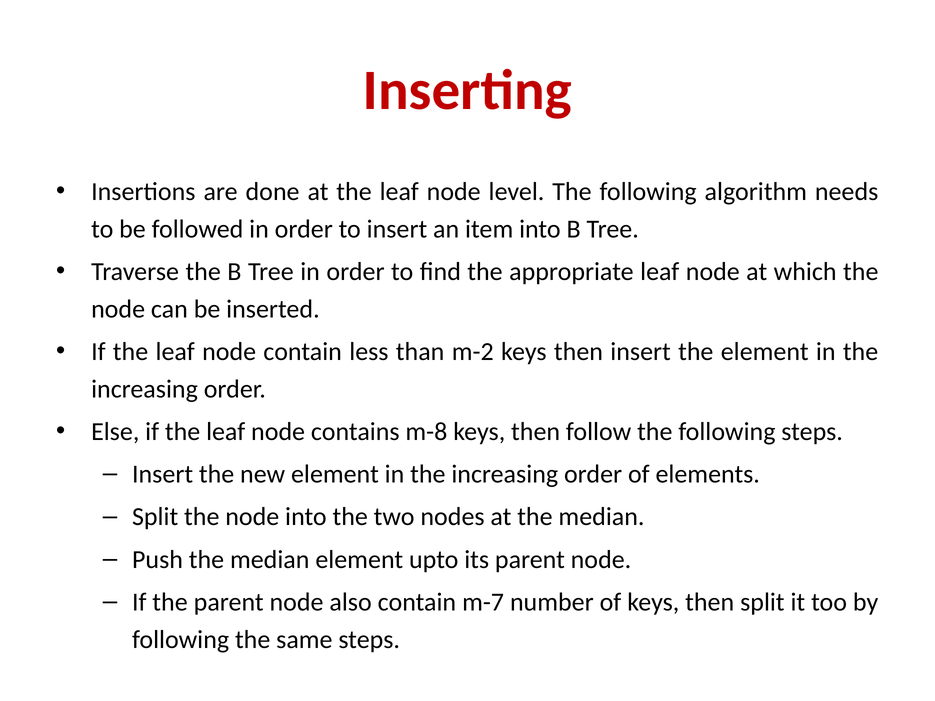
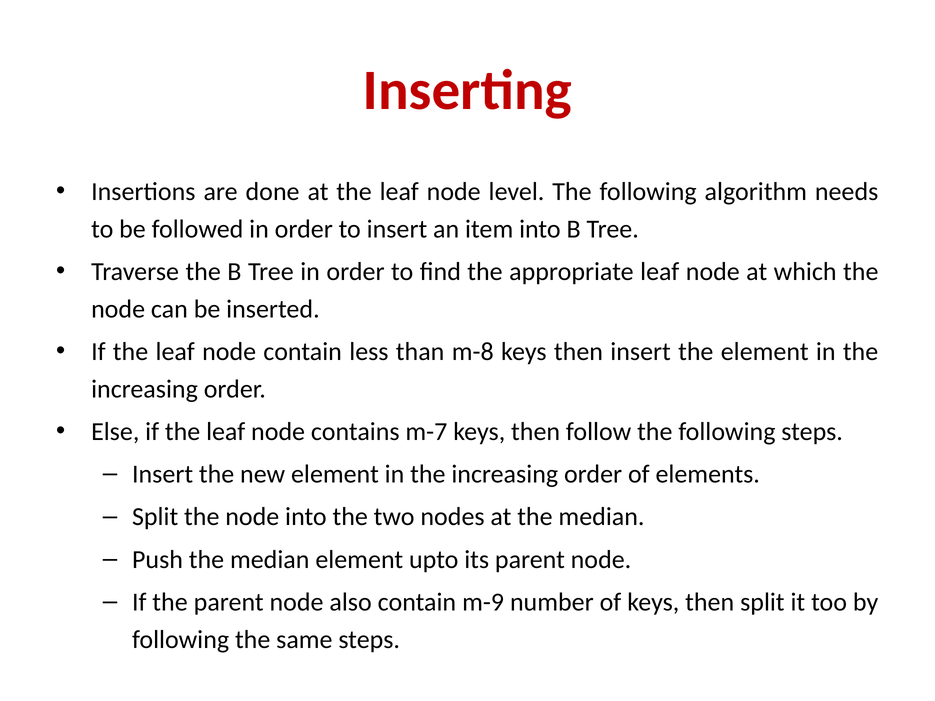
m-2: m-2 -> m-8
m-8: m-8 -> m-7
m-7: m-7 -> m-9
